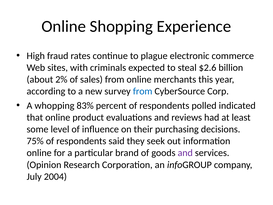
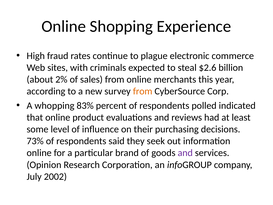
from at (143, 91) colour: blue -> orange
75%: 75% -> 73%
2004: 2004 -> 2002
